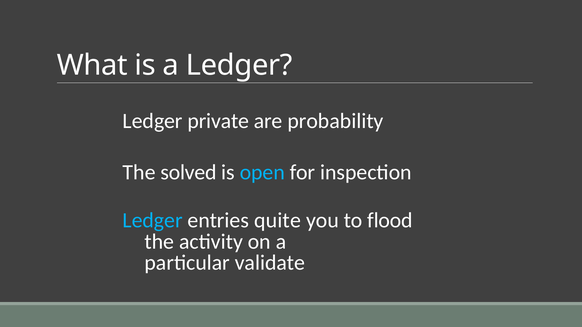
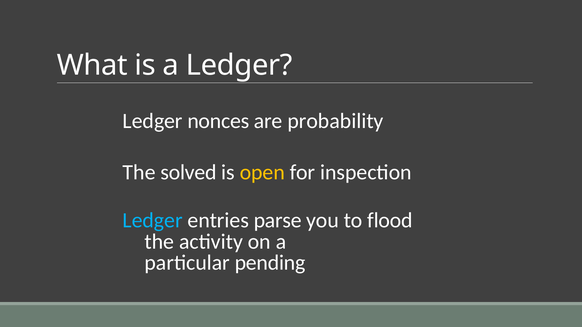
private: private -> nonces
open colour: light blue -> yellow
quite: quite -> parse
validate: validate -> pending
